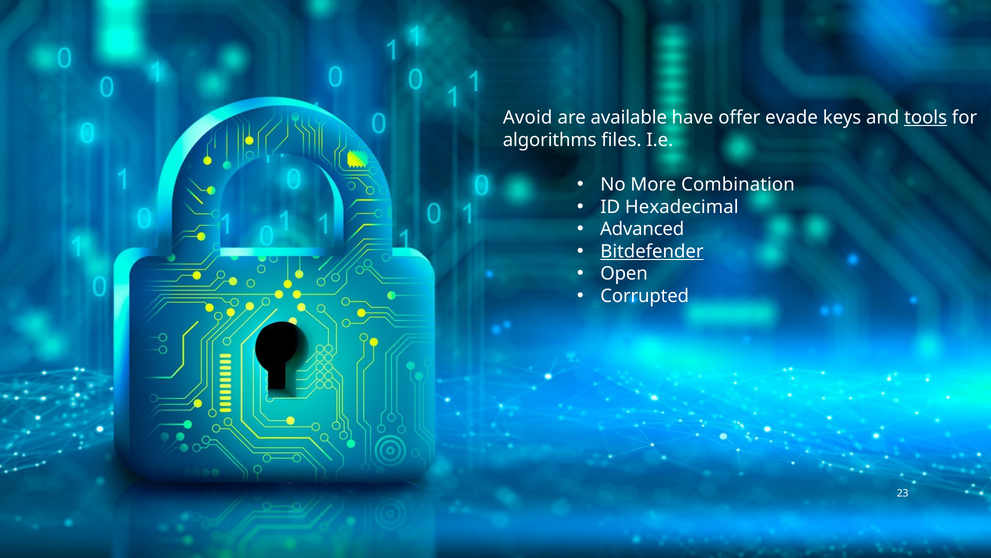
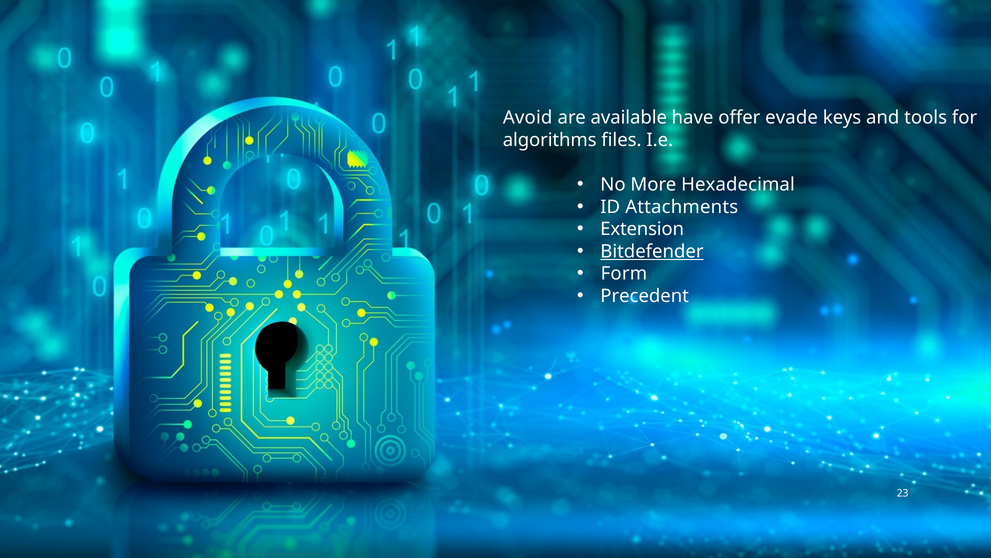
tools underline: present -> none
Combination: Combination -> Hexadecimal
Hexadecimal: Hexadecimal -> Attachments
Advanced: Advanced -> Extension
Open: Open -> Form
Corrupted: Corrupted -> Precedent
